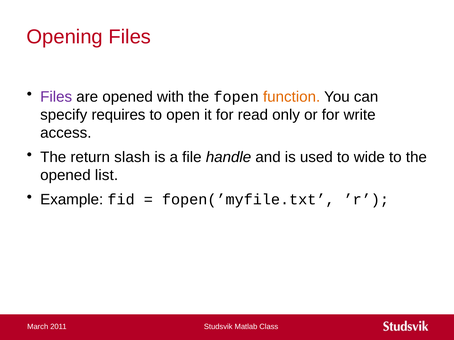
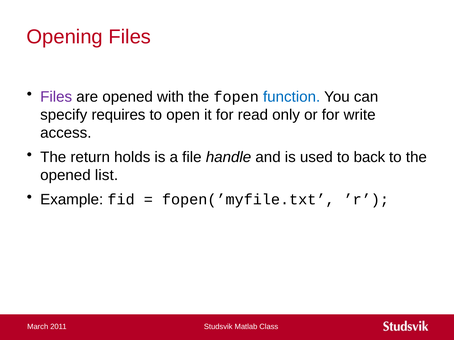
function colour: orange -> blue
slash: slash -> holds
wide: wide -> back
